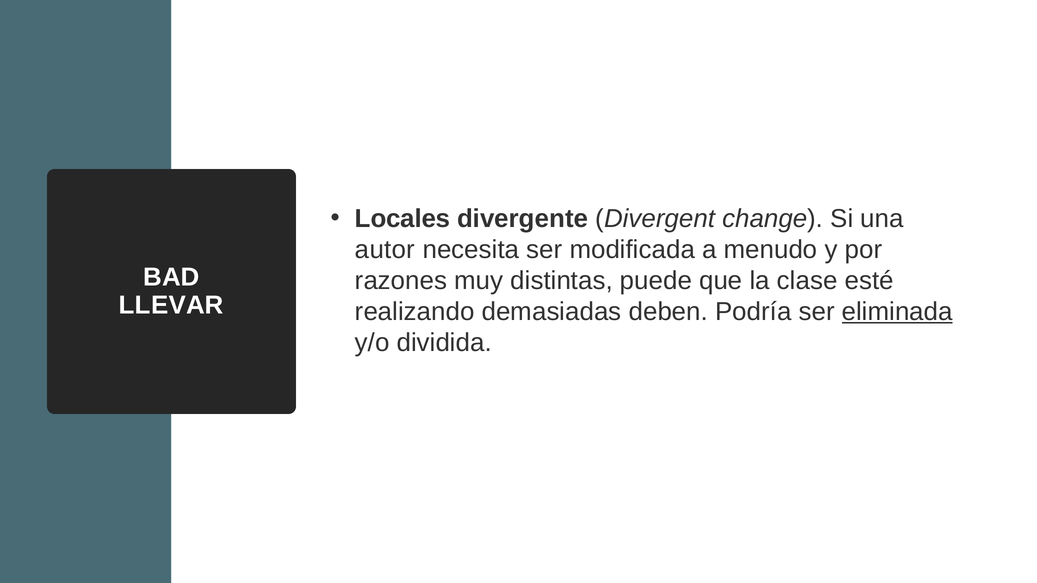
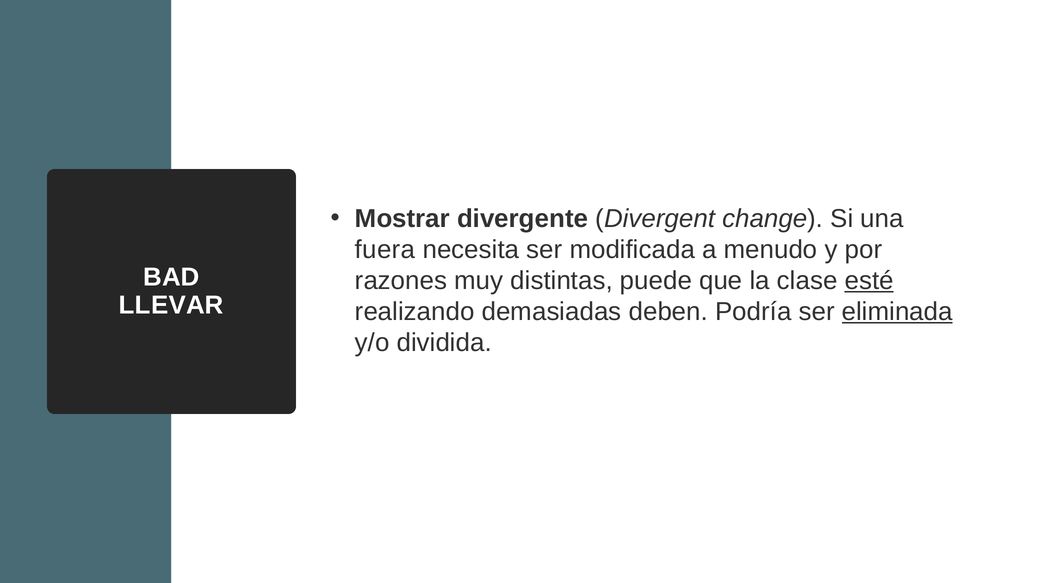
Locales: Locales -> Mostrar
autor: autor -> fuera
esté underline: none -> present
